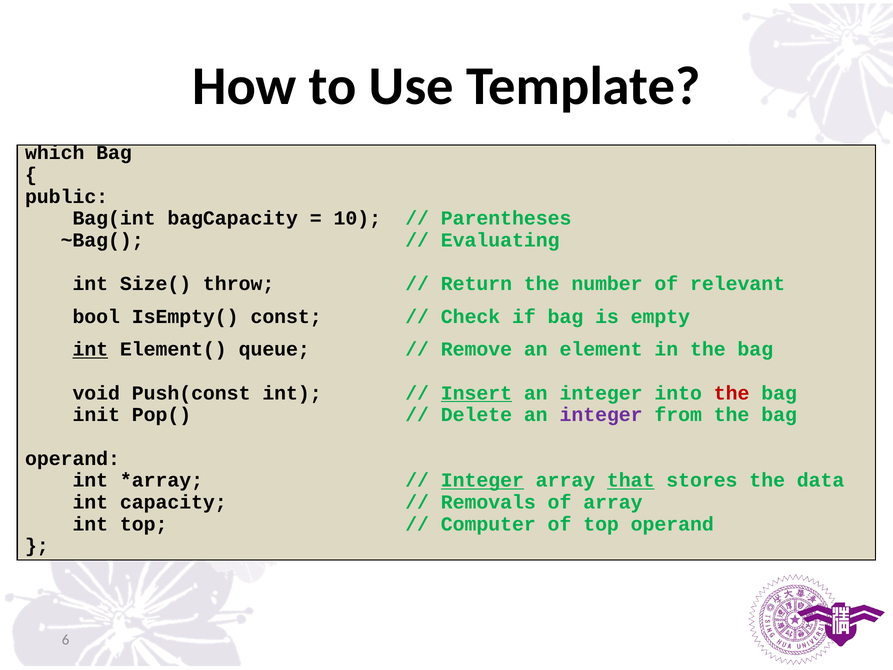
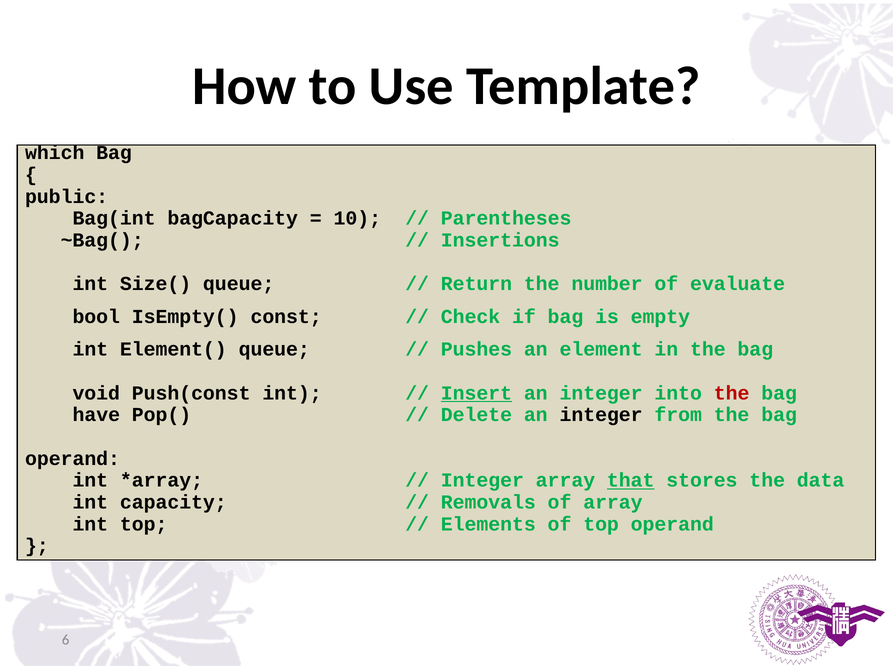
Evaluating: Evaluating -> Insertions
Size( throw: throw -> queue
relevant: relevant -> evaluate
int at (90, 349) underline: present -> none
Remove: Remove -> Pushes
init: init -> have
integer at (601, 415) colour: purple -> black
Integer at (482, 480) underline: present -> none
Computer: Computer -> Elements
